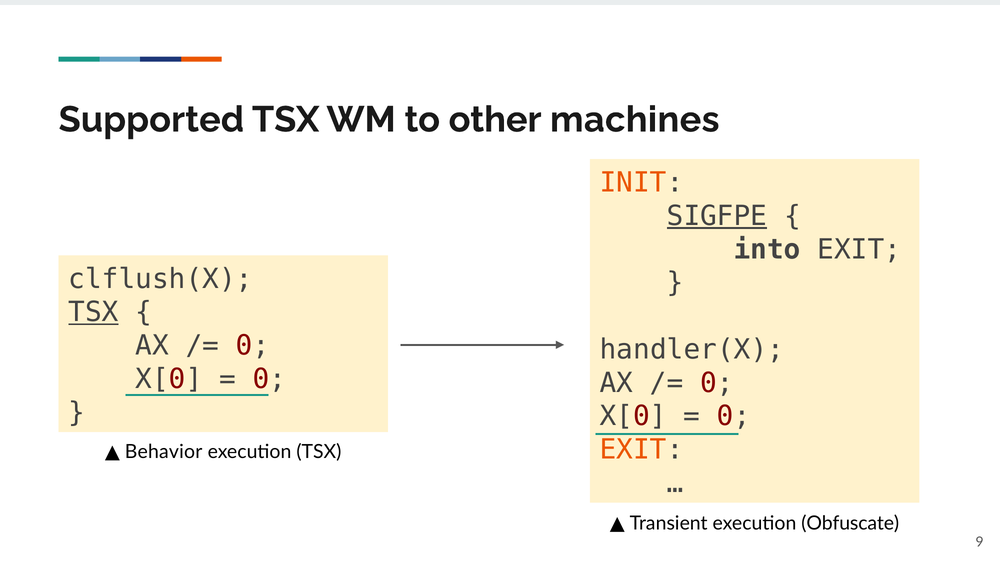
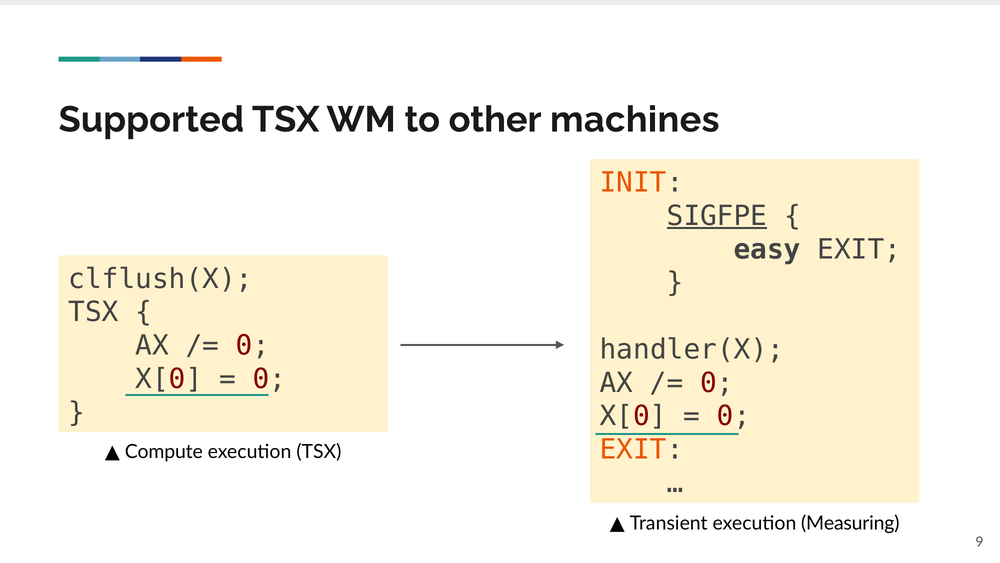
into: into -> easy
TSX at (94, 312) underline: present -> none
Behavior: Behavior -> Compute
Obfuscate: Obfuscate -> Measuring
